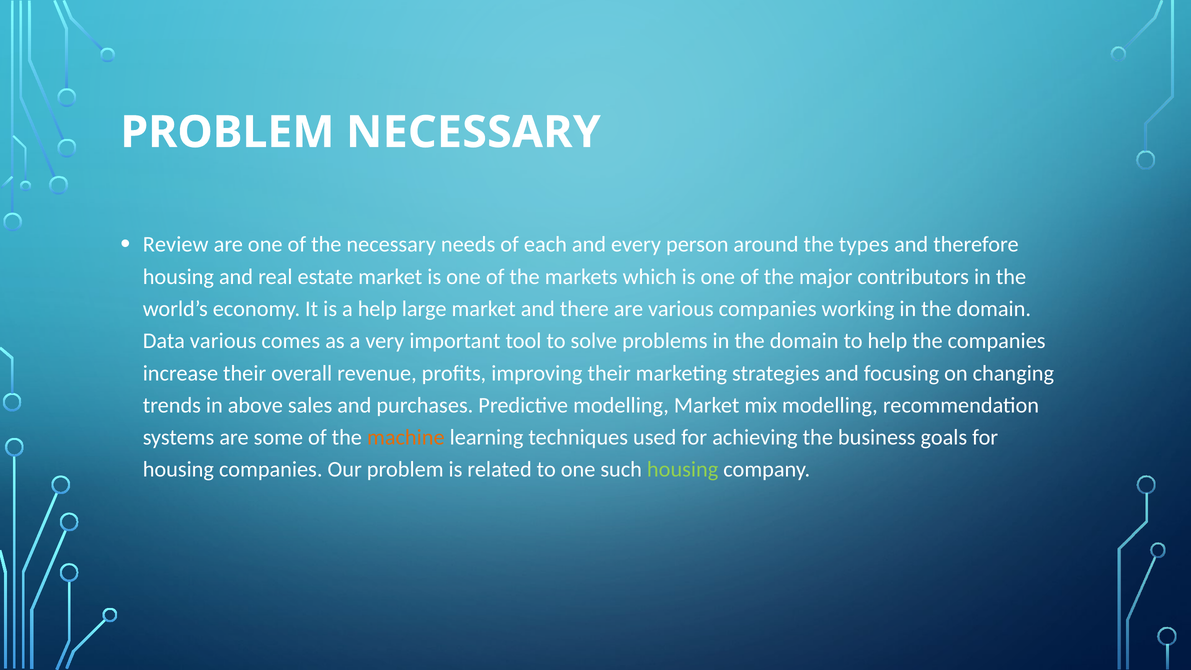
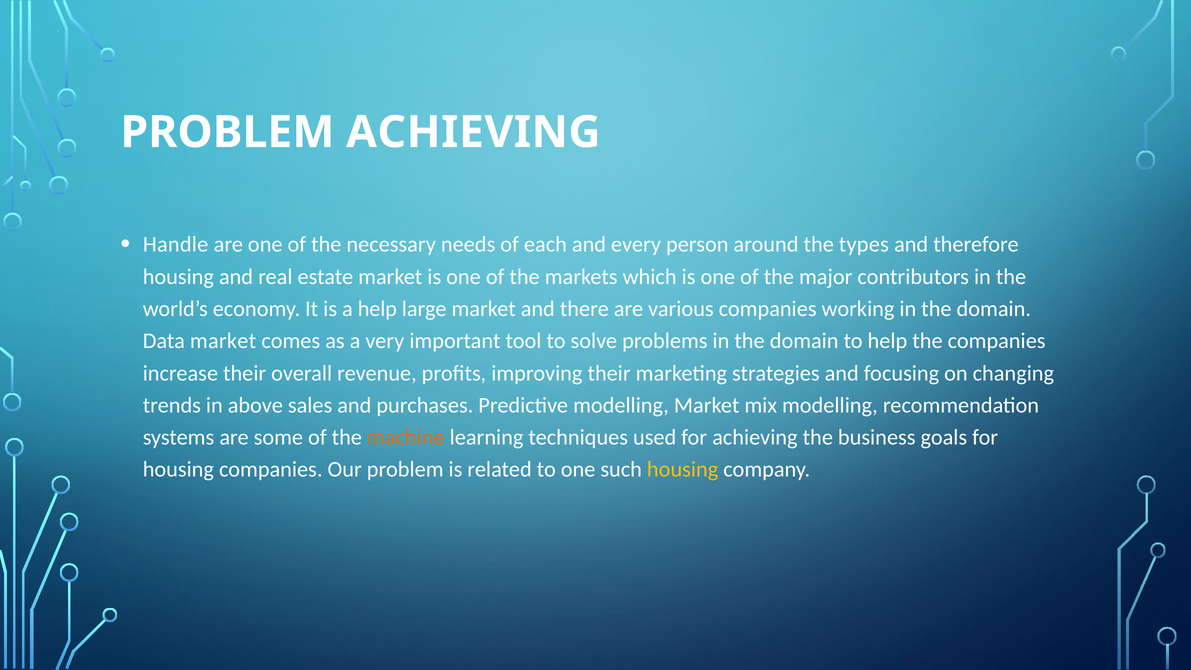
PROBLEM NECESSARY: NECESSARY -> ACHIEVING
Review: Review -> Handle
Data various: various -> market
housing at (683, 470) colour: light green -> yellow
